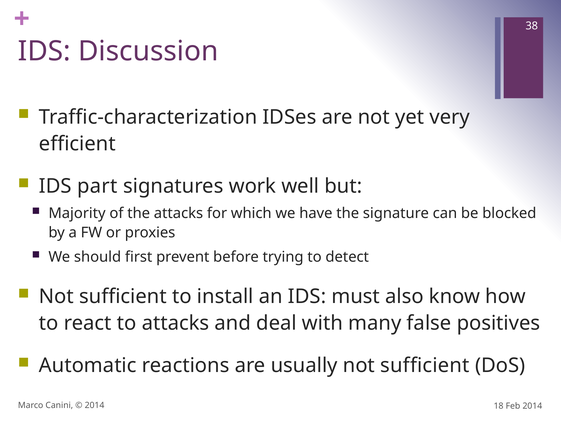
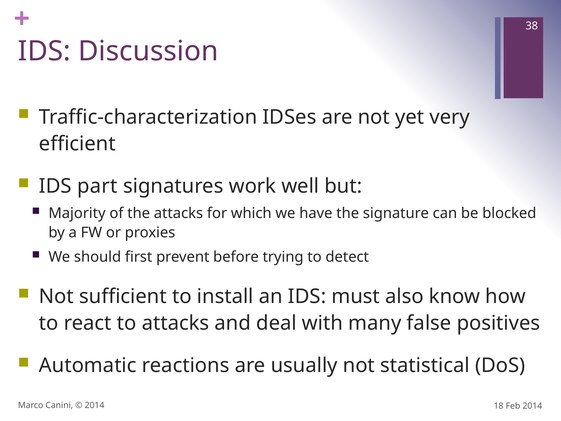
usually not sufficient: sufficient -> statistical
